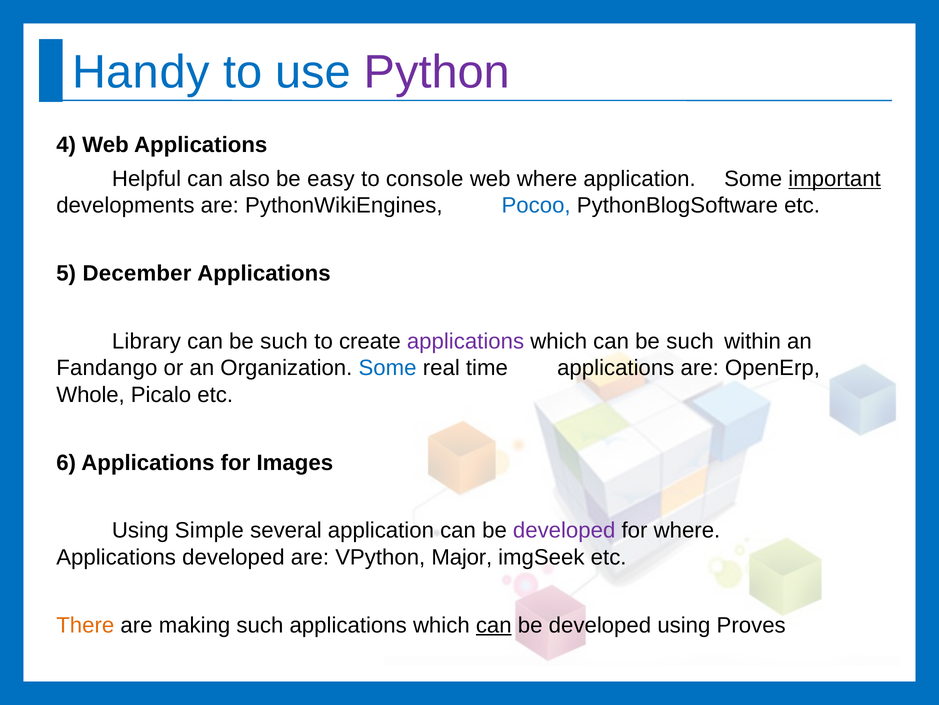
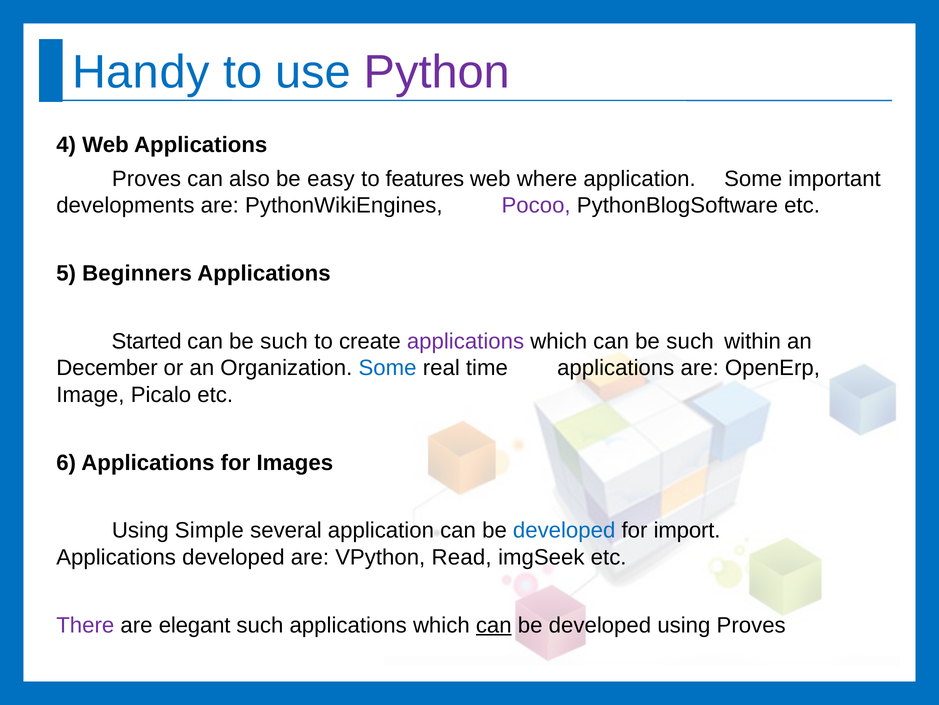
Helpful at (147, 179): Helpful -> Proves
console: console -> features
important underline: present -> none
Pocoo colour: blue -> purple
December: December -> Beginners
Library: Library -> Started
Fandango: Fandango -> December
Whole: Whole -> Image
developed at (564, 530) colour: purple -> blue
for where: where -> import
Major: Major -> Read
There colour: orange -> purple
making: making -> elegant
